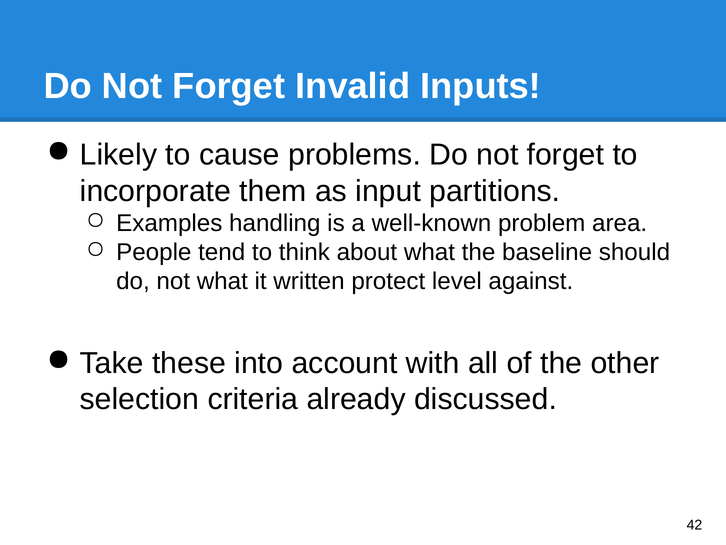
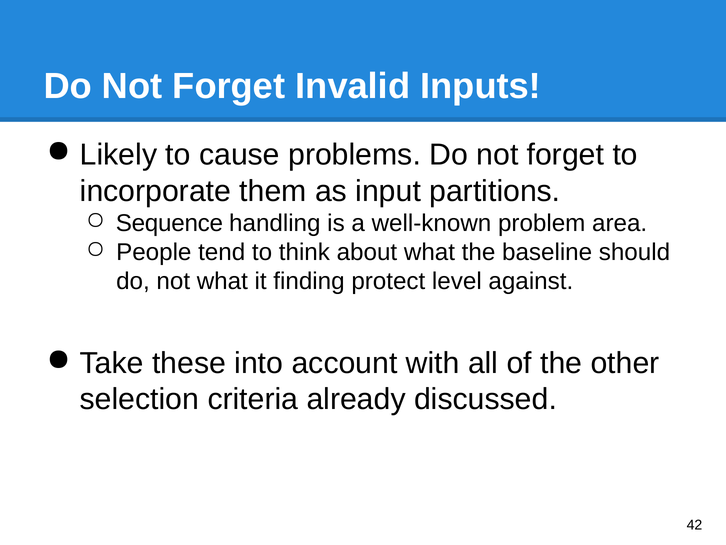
Examples: Examples -> Sequence
written: written -> finding
